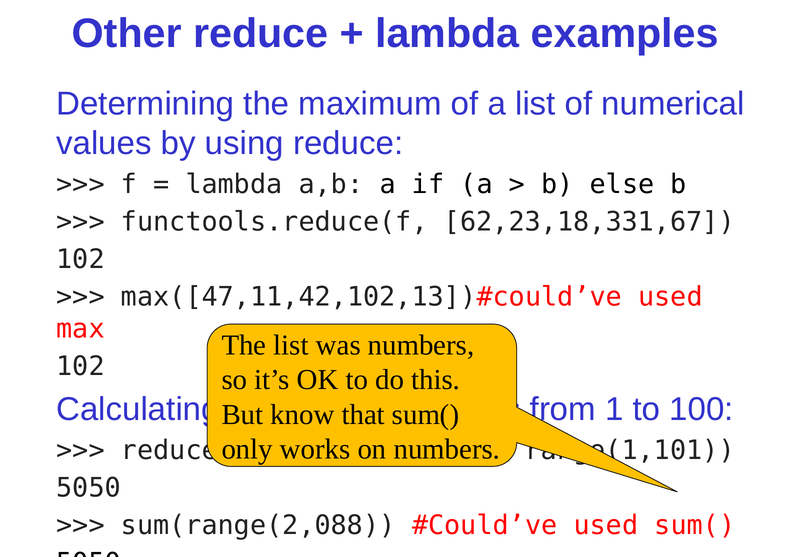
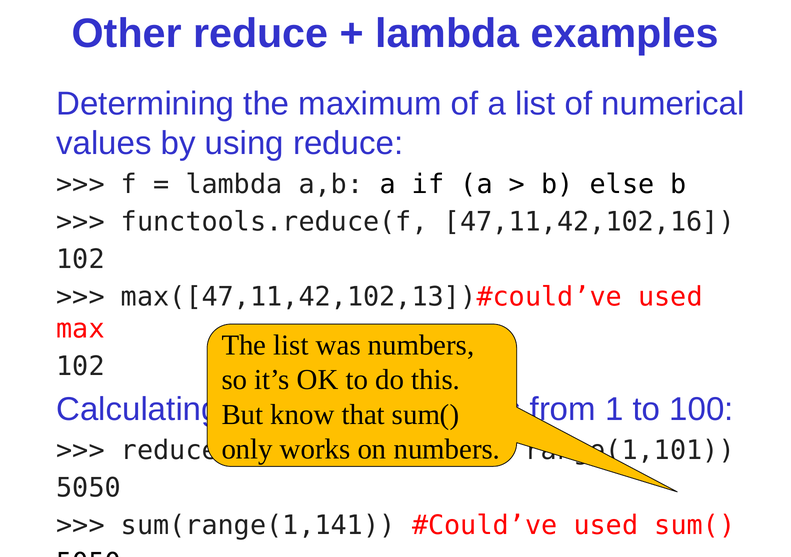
62,23,18,331,67: 62,23,18,331,67 -> 47,11,42,102,16
sum(range(2,088: sum(range(2,088 -> sum(range(1,141
